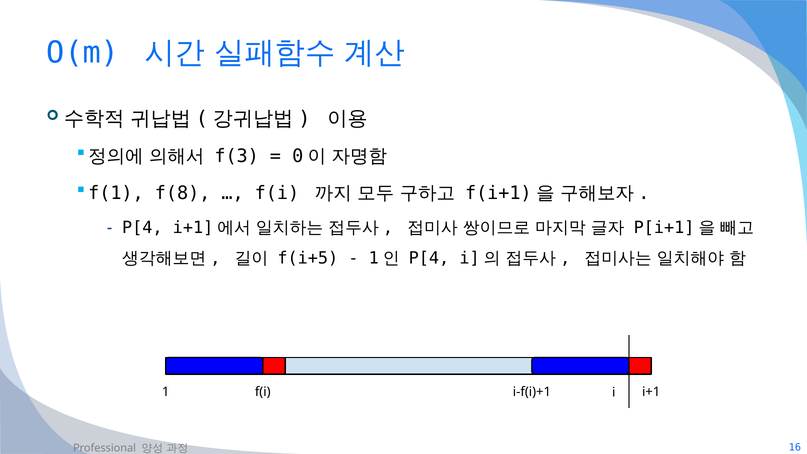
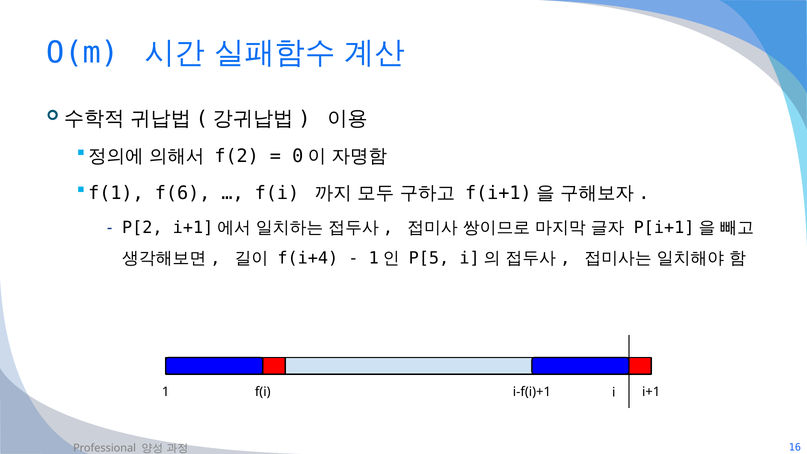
f(3: f(3 -> f(2
f(8: f(8 -> f(6
P[4 at (142, 228): P[4 -> P[2
f(i+5: f(i+5 -> f(i+4
P[4 at (429, 258): P[4 -> P[5
